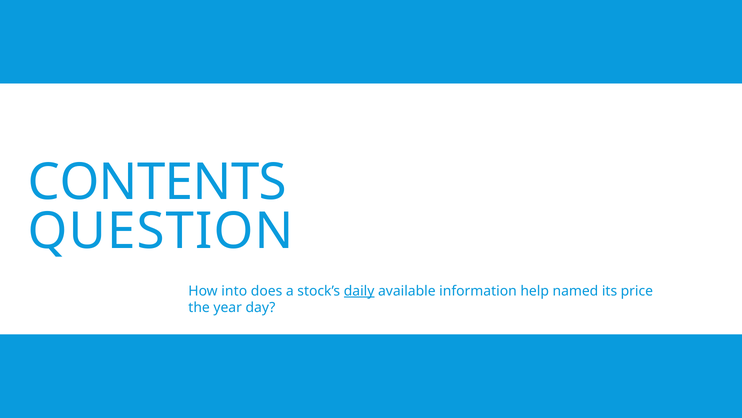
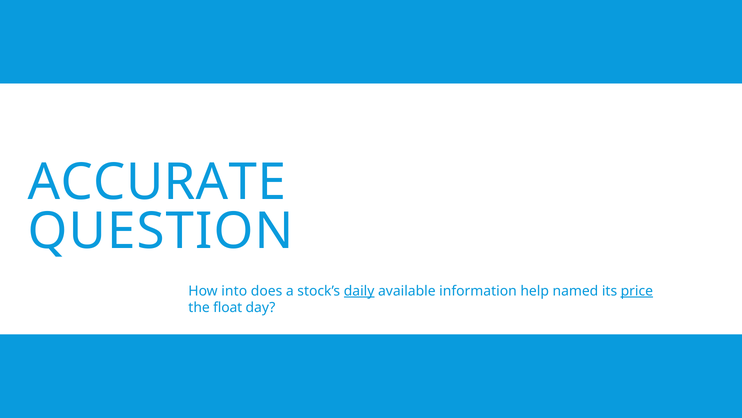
CONTENTS: CONTENTS -> ACCURATE
price underline: none -> present
year: year -> float
